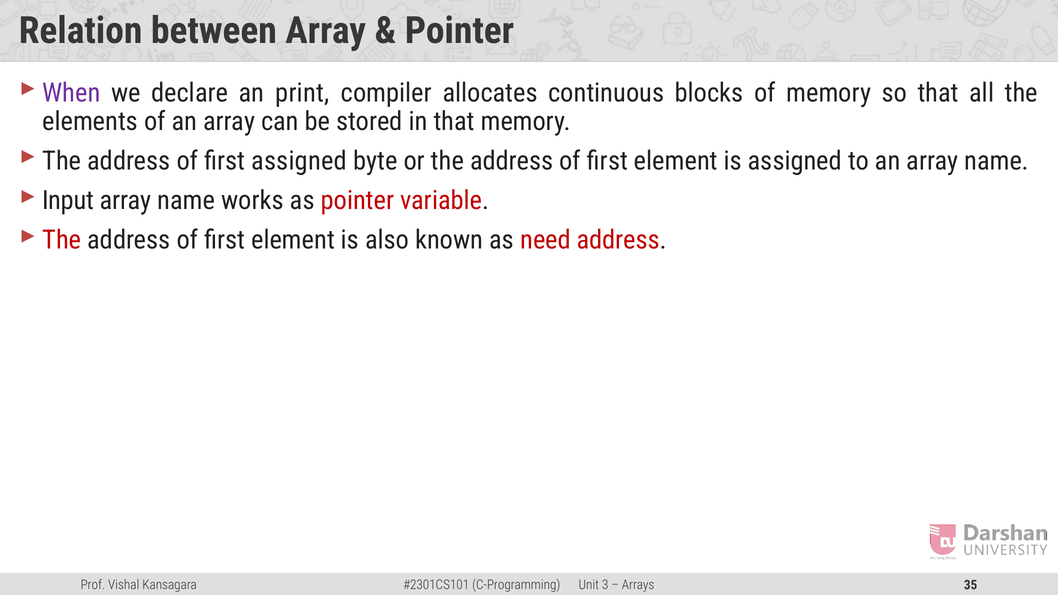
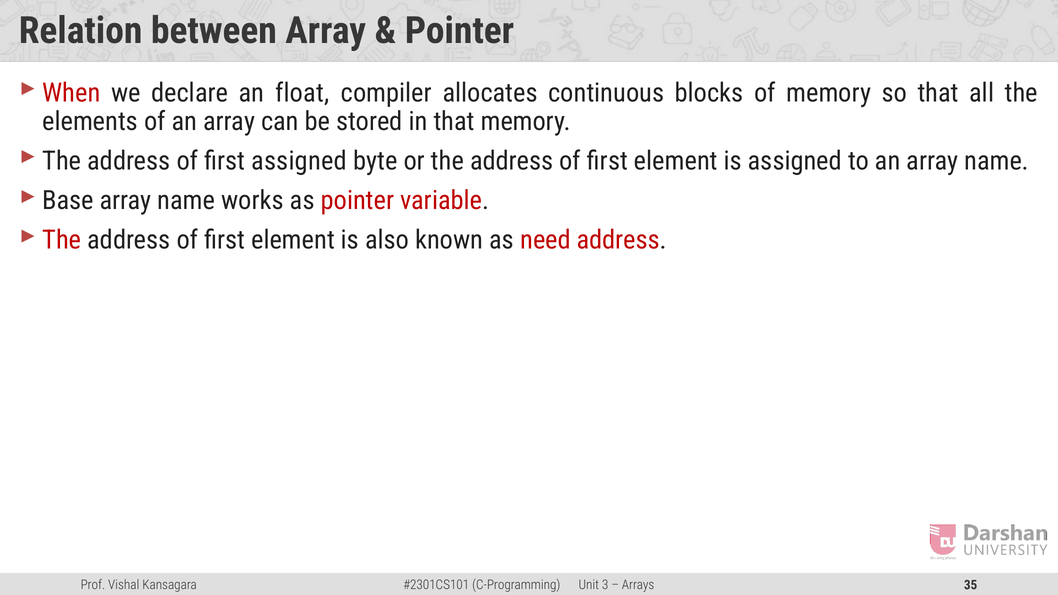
When colour: purple -> red
print: print -> float
Input: Input -> Base
